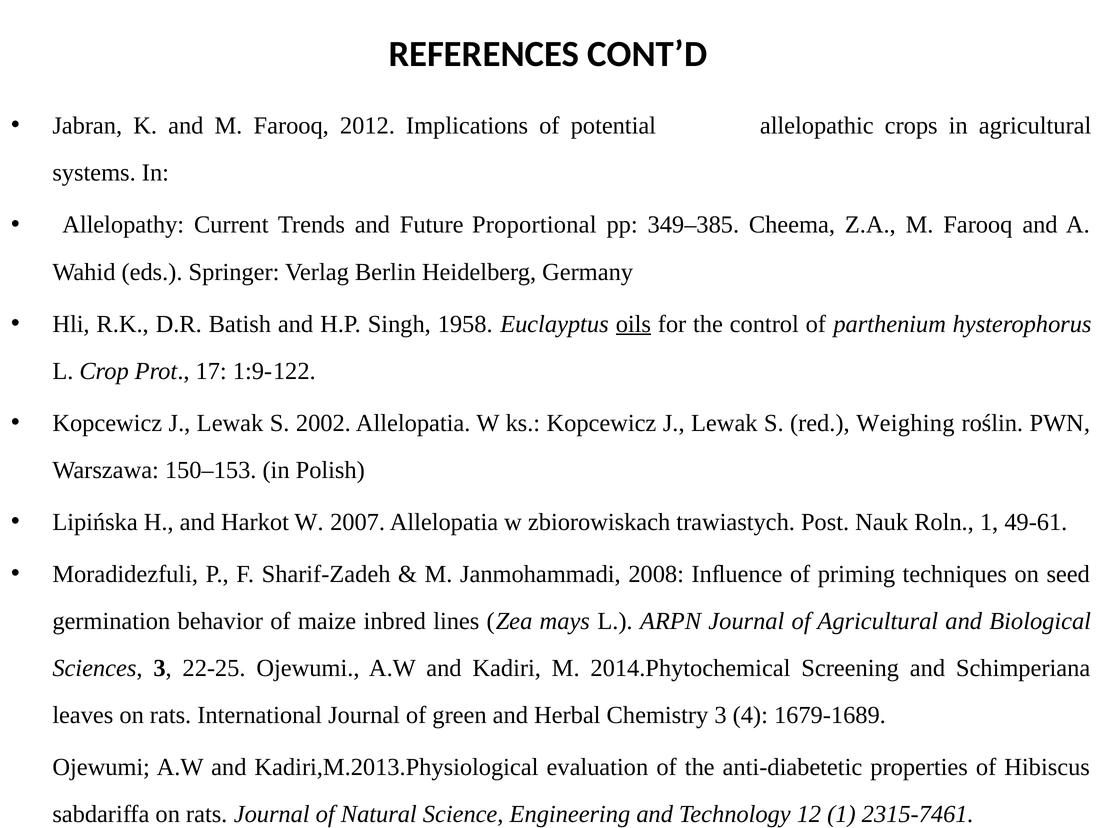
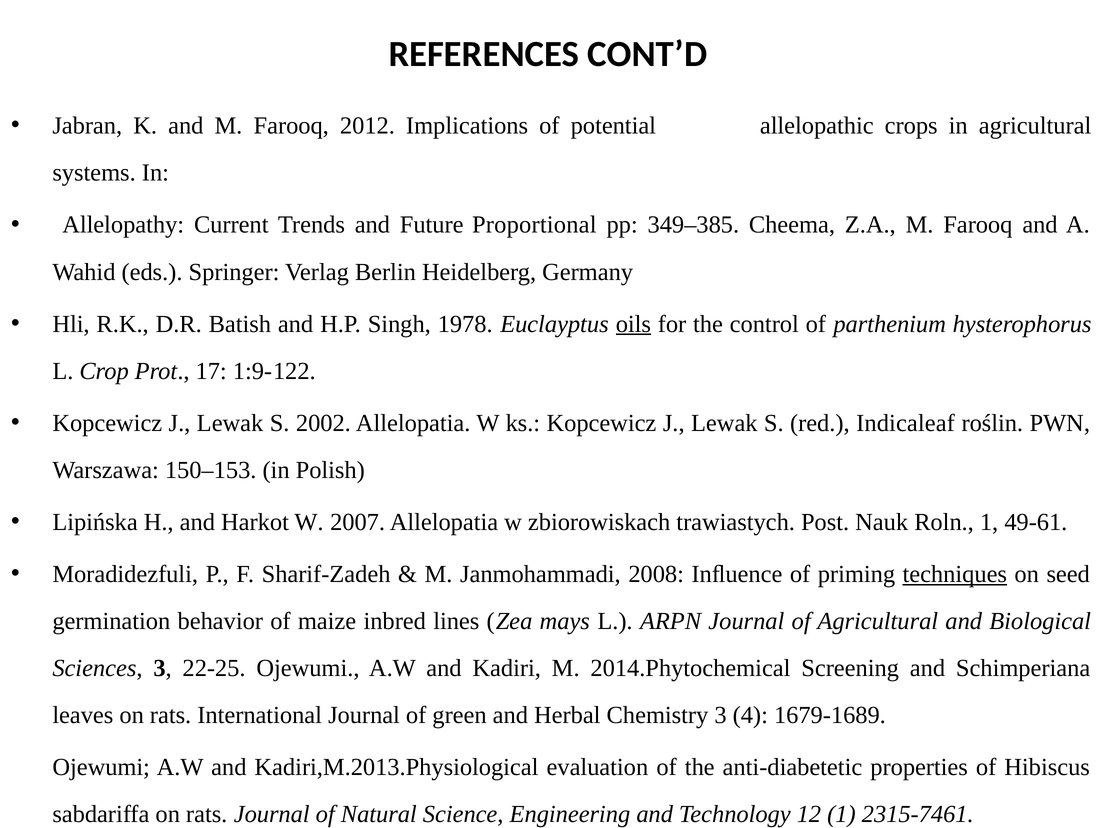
1958: 1958 -> 1978
Weighing: Weighing -> Indicaleaf
techniques underline: none -> present
